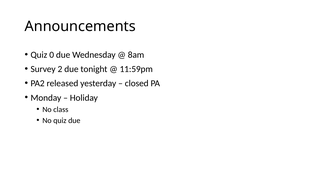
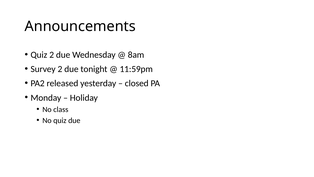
Quiz 0: 0 -> 2
